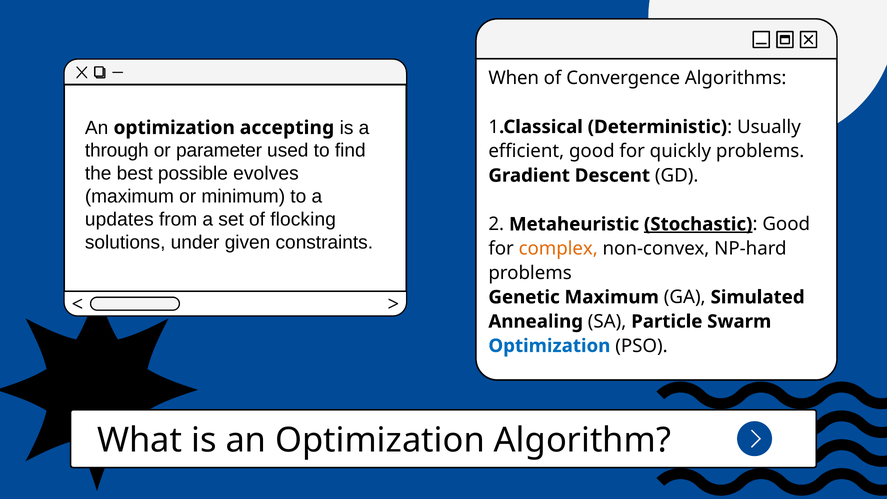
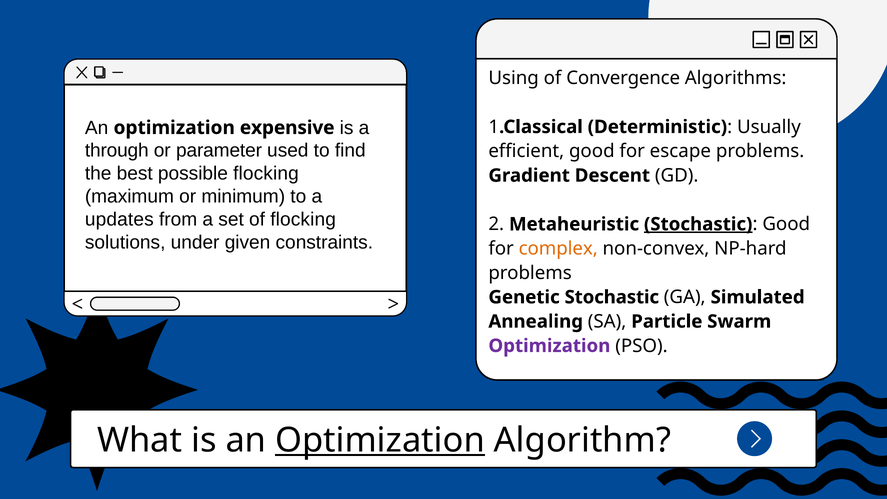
When: When -> Using
accepting: accepting -> expensive
quickly: quickly -> escape
possible evolves: evolves -> flocking
Genetic Maximum: Maximum -> Stochastic
Optimization at (549, 346) colour: blue -> purple
Optimization at (380, 440) underline: none -> present
